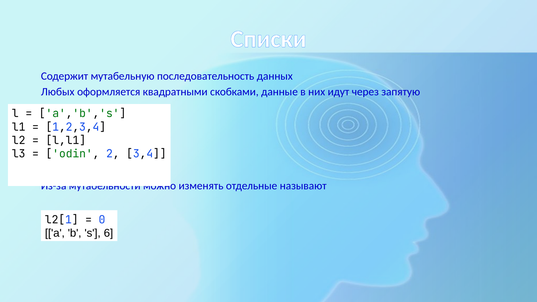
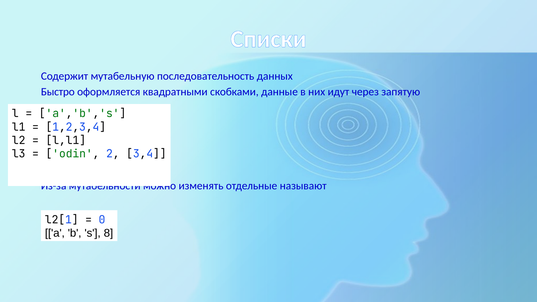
Любых: Любых -> Быстро
6: 6 -> 8
